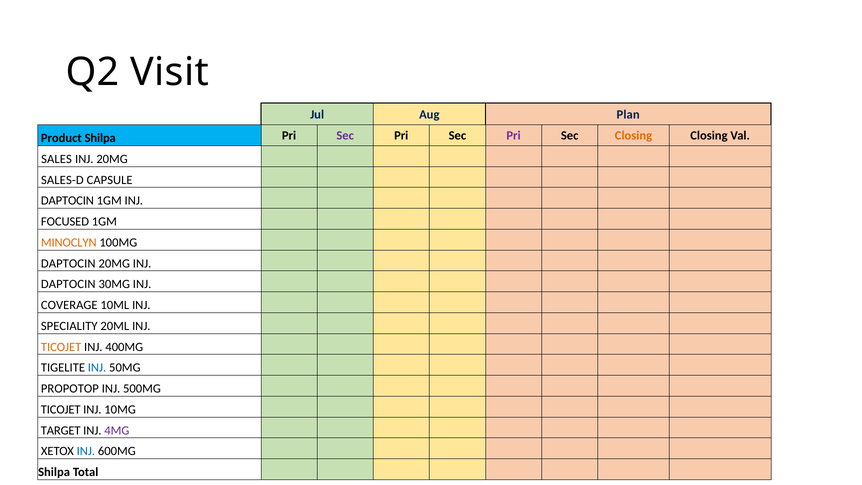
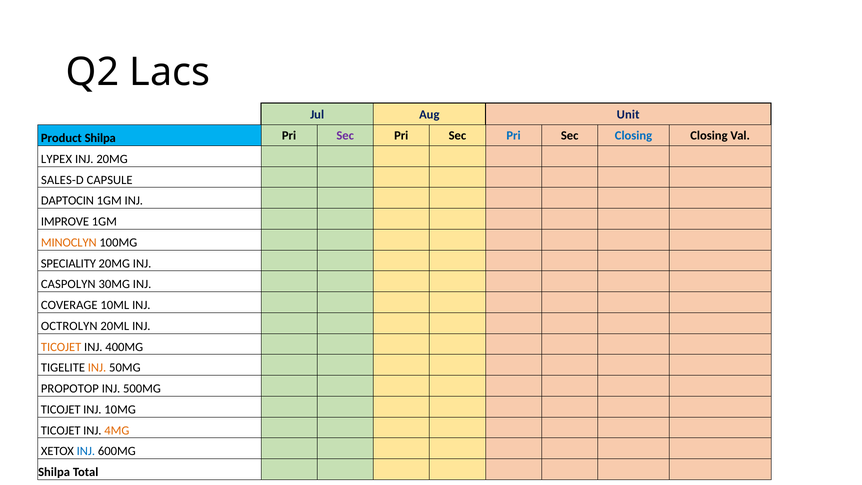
Visit: Visit -> Lacs
Plan: Plan -> Unit
Pri at (513, 136) colour: purple -> blue
Closing at (633, 136) colour: orange -> blue
SALES: SALES -> LYPEX
FOCUSED: FOCUSED -> IMPROVE
DAPTOCIN at (68, 263): DAPTOCIN -> SPECIALITY
DAPTOCIN at (68, 284): DAPTOCIN -> CASPOLYN
SPECIALITY: SPECIALITY -> OCTROLYN
INJ at (97, 368) colour: blue -> orange
TARGET at (61, 430): TARGET -> TICOJET
4MG colour: purple -> orange
